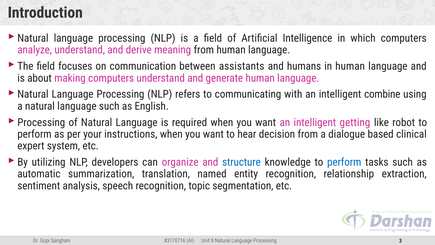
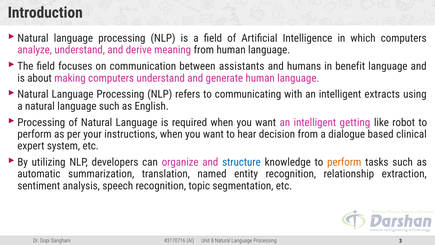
in human: human -> benefit
combine: combine -> extracts
perform at (344, 162) colour: blue -> orange
